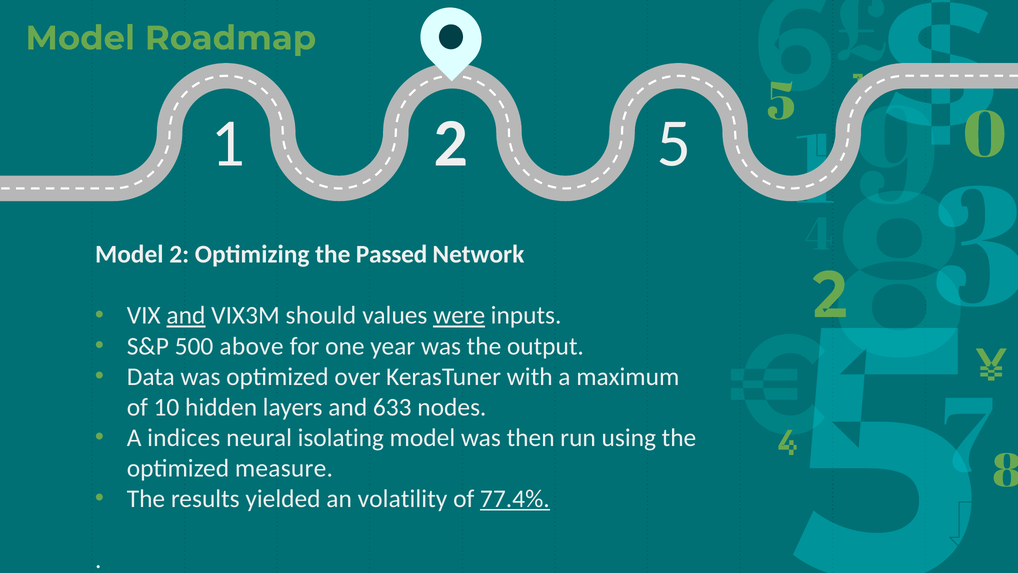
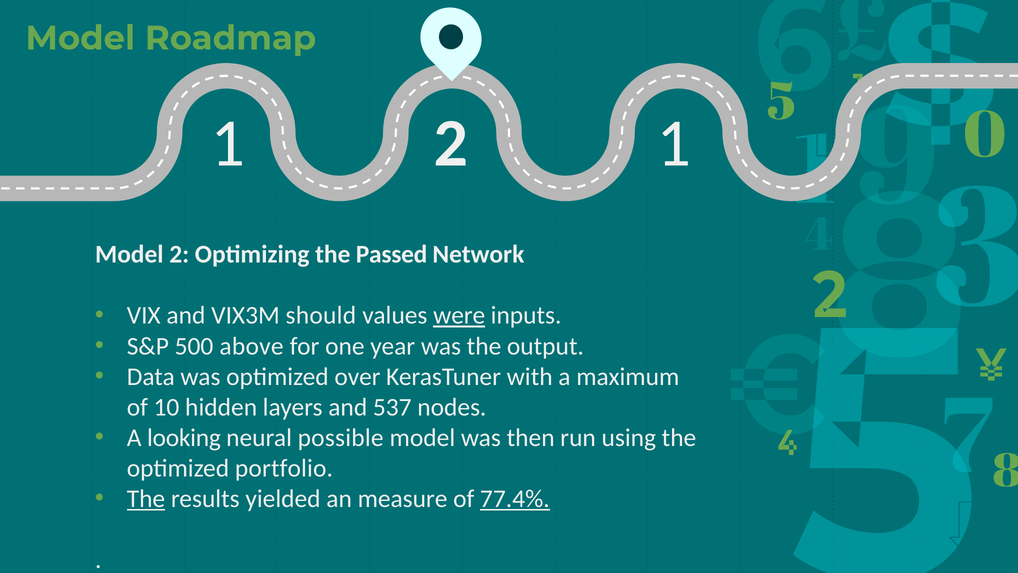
1 5: 5 -> 1
and at (186, 315) underline: present -> none
633: 633 -> 537
indices: indices -> looking
isolating: isolating -> possible
measure: measure -> portfolio
The at (146, 499) underline: none -> present
volatility: volatility -> measure
